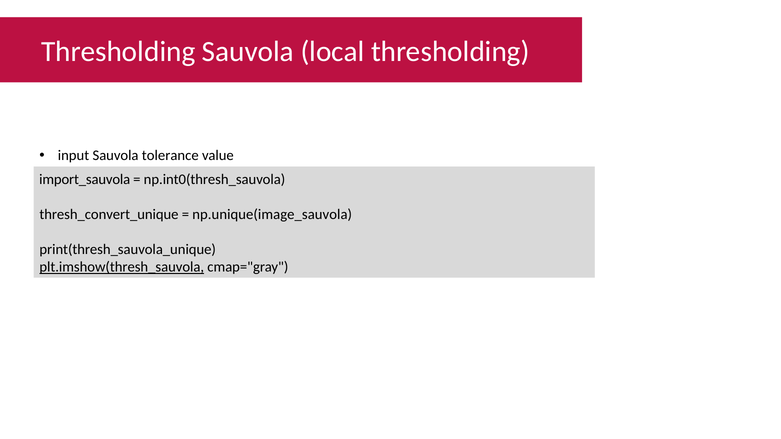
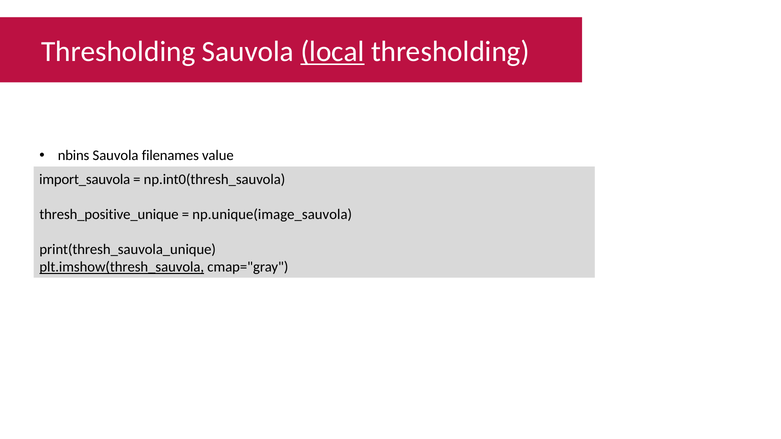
local underline: none -> present
input: input -> nbins
tolerance: tolerance -> filenames
thresh_convert_unique: thresh_convert_unique -> thresh_positive_unique
